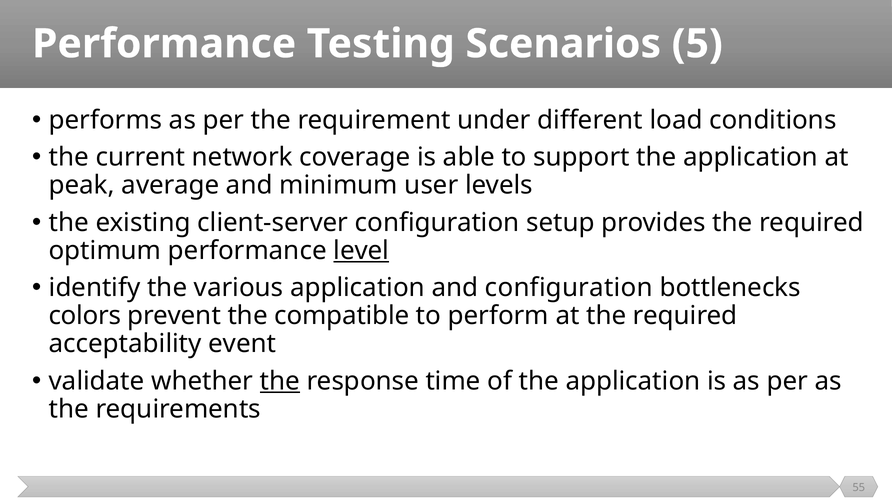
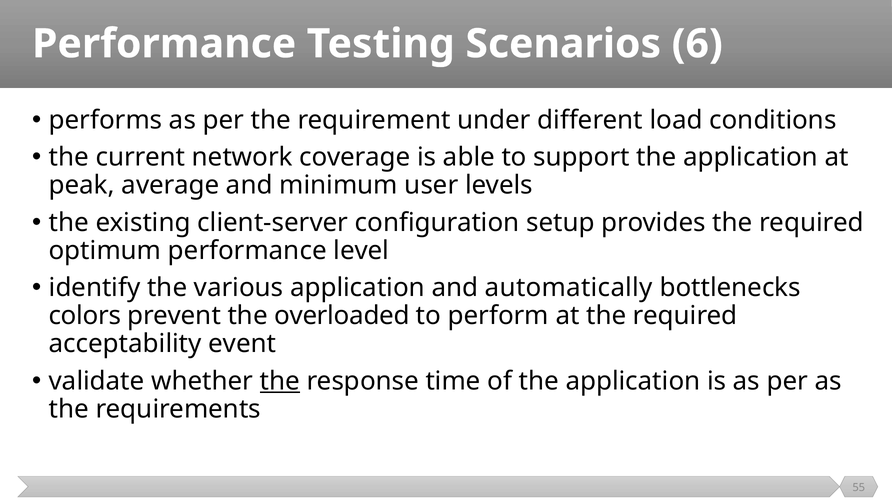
5: 5 -> 6
level underline: present -> none
and configuration: configuration -> automatically
compatible: compatible -> overloaded
